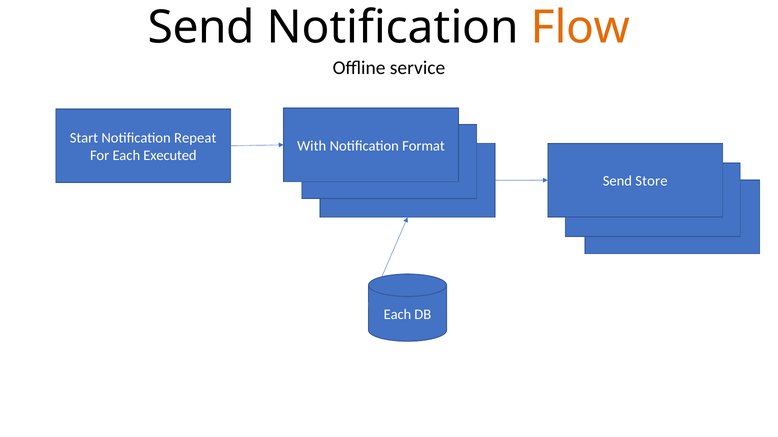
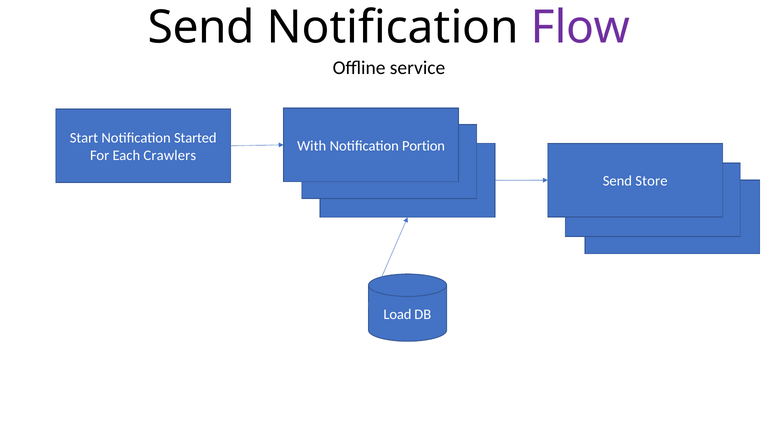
Flow colour: orange -> purple
Repeat: Repeat -> Started
Format: Format -> Portion
Executed: Executed -> Crawlers
Each at (397, 315): Each -> Load
